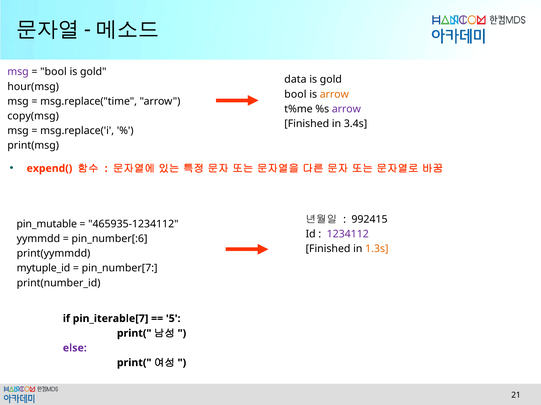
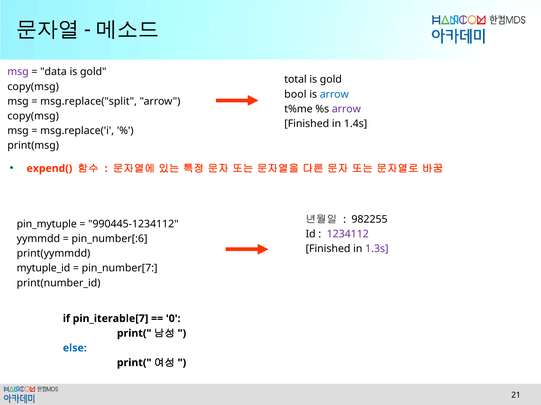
bool at (53, 72): bool -> data
data: data -> total
hour(msg at (33, 87): hour(msg -> copy(msg
arrow at (334, 94) colour: orange -> blue
msg.replace("time: msg.replace("time -> msg.replace("split
3.4s: 3.4s -> 1.4s
992415: 992415 -> 982255
pin_mutable: pin_mutable -> pin_mytuple
465935-1234112: 465935-1234112 -> 990445-1234112
1.3s colour: orange -> purple
5: 5 -> 0
else colour: purple -> blue
